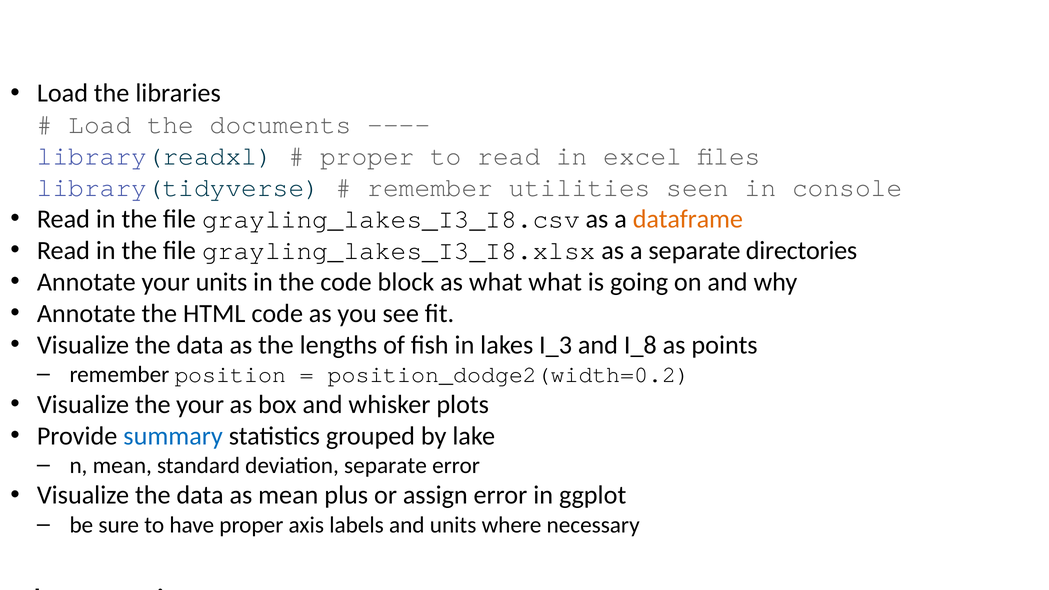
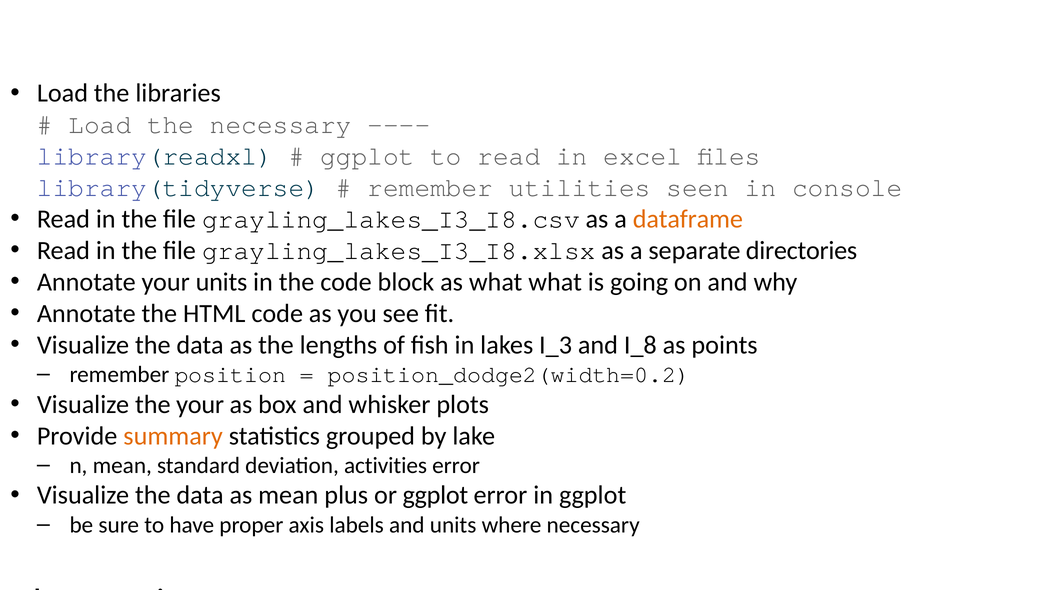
the documents: documents -> necessary
proper at (367, 156): proper -> ggplot
summary colour: blue -> orange
deviation separate: separate -> activities
or assign: assign -> ggplot
